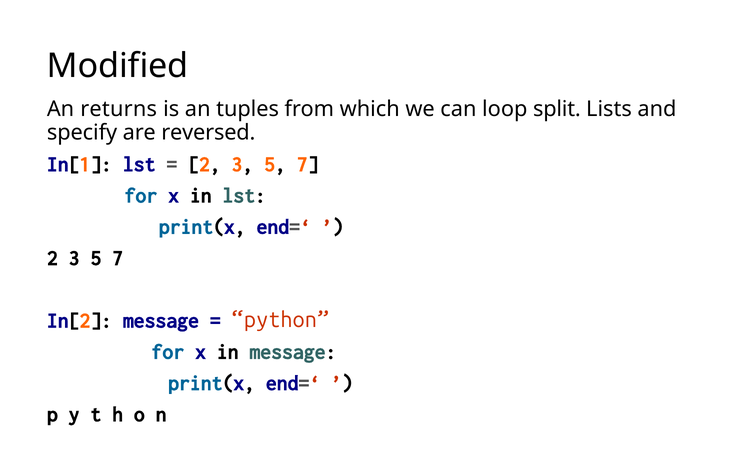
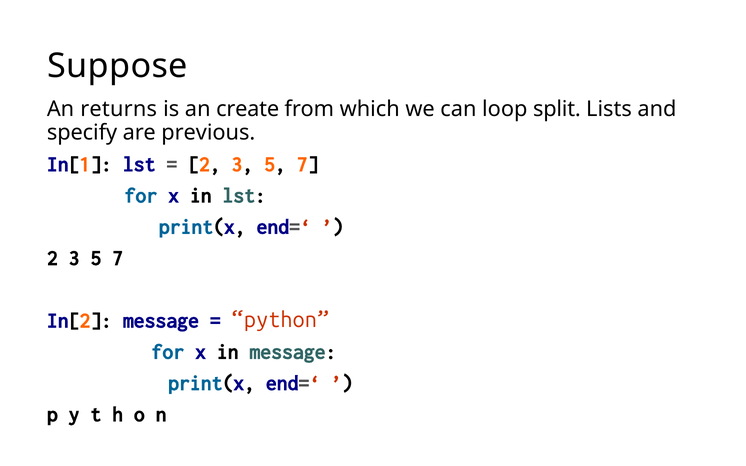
Modified: Modified -> Suppose
tuples: tuples -> create
reversed: reversed -> previous
